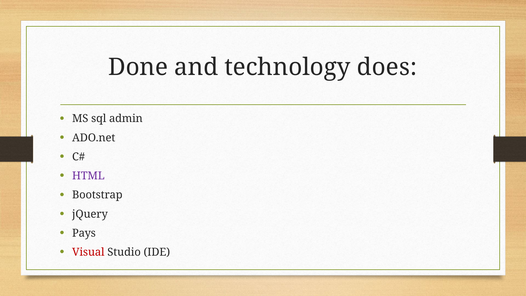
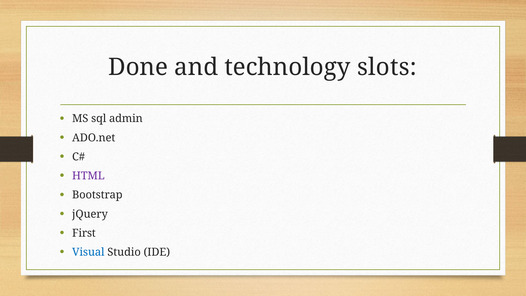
does: does -> slots
Pays: Pays -> First
Visual colour: red -> blue
